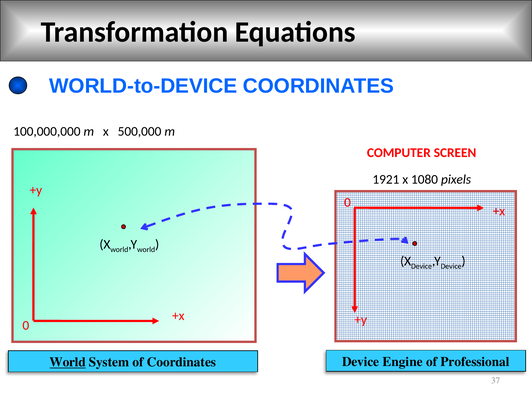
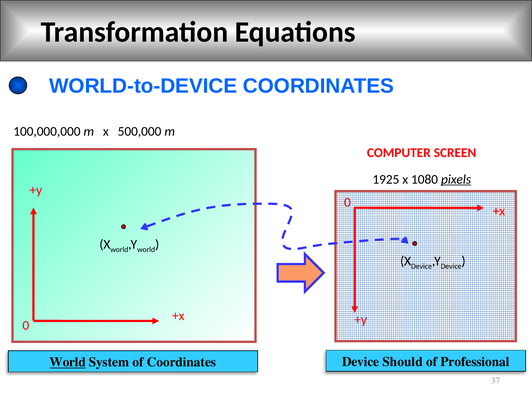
1921: 1921 -> 1925
pixels underline: none -> present
Engine: Engine -> Should
